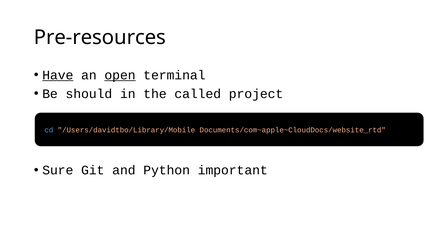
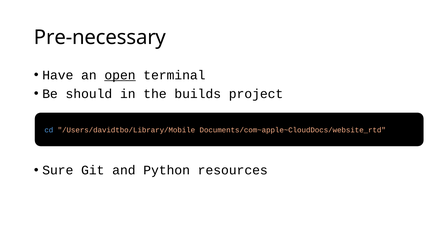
Pre-resources: Pre-resources -> Pre-necessary
Have underline: present -> none
called: called -> builds
important: important -> resources
